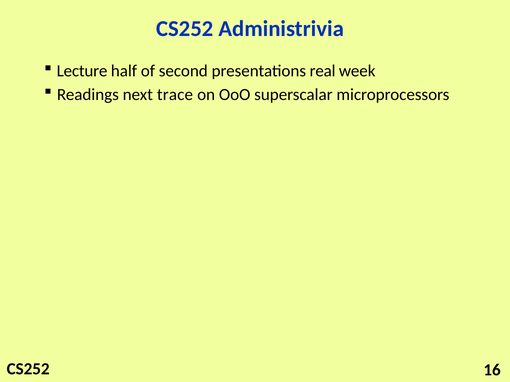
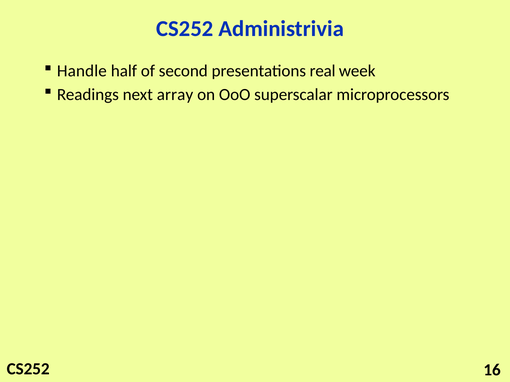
Lecture: Lecture -> Handle
trace: trace -> array
